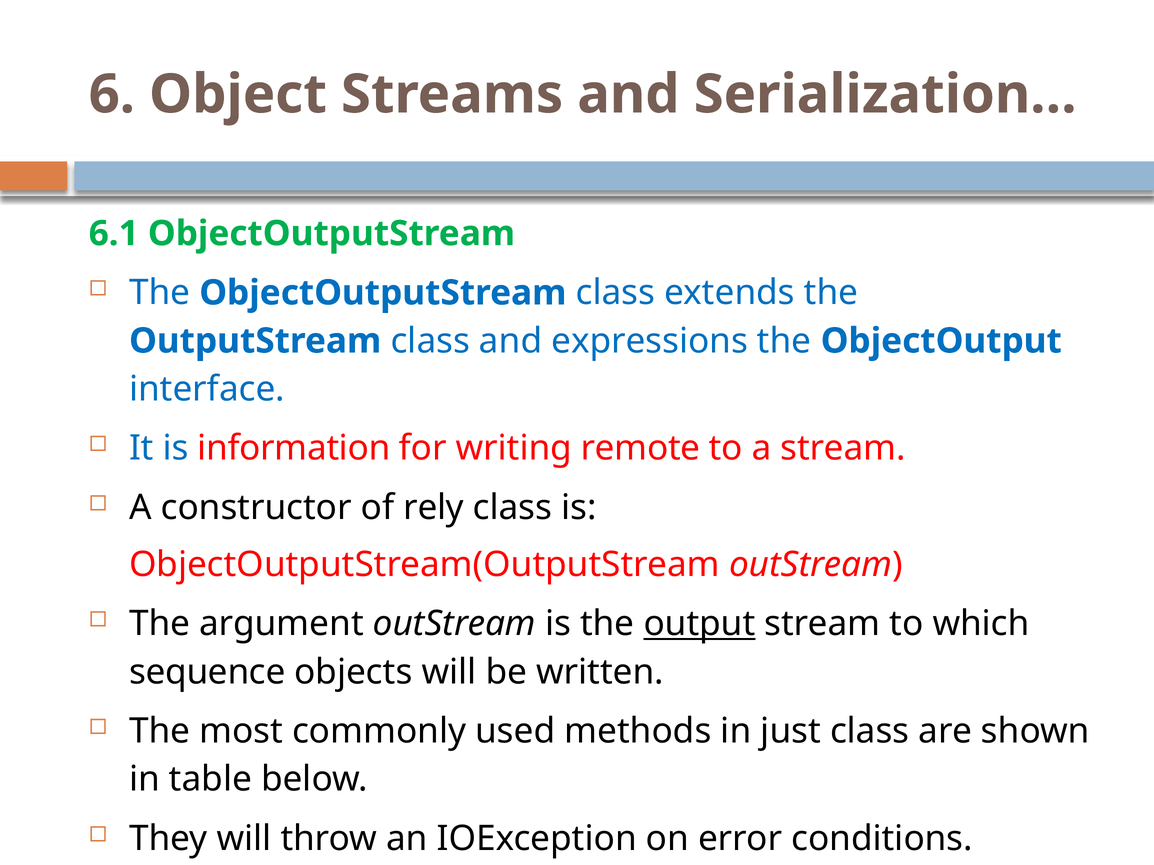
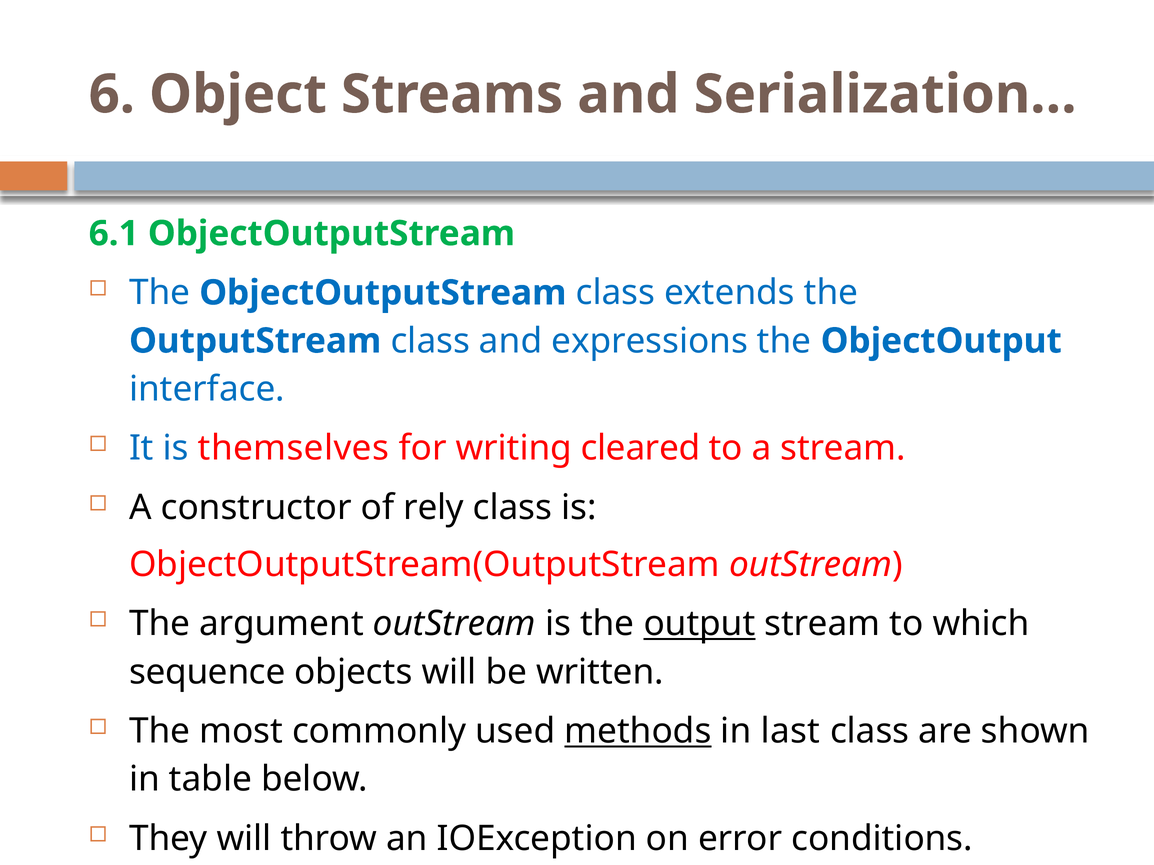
information: information -> themselves
remote: remote -> cleared
methods underline: none -> present
just: just -> last
